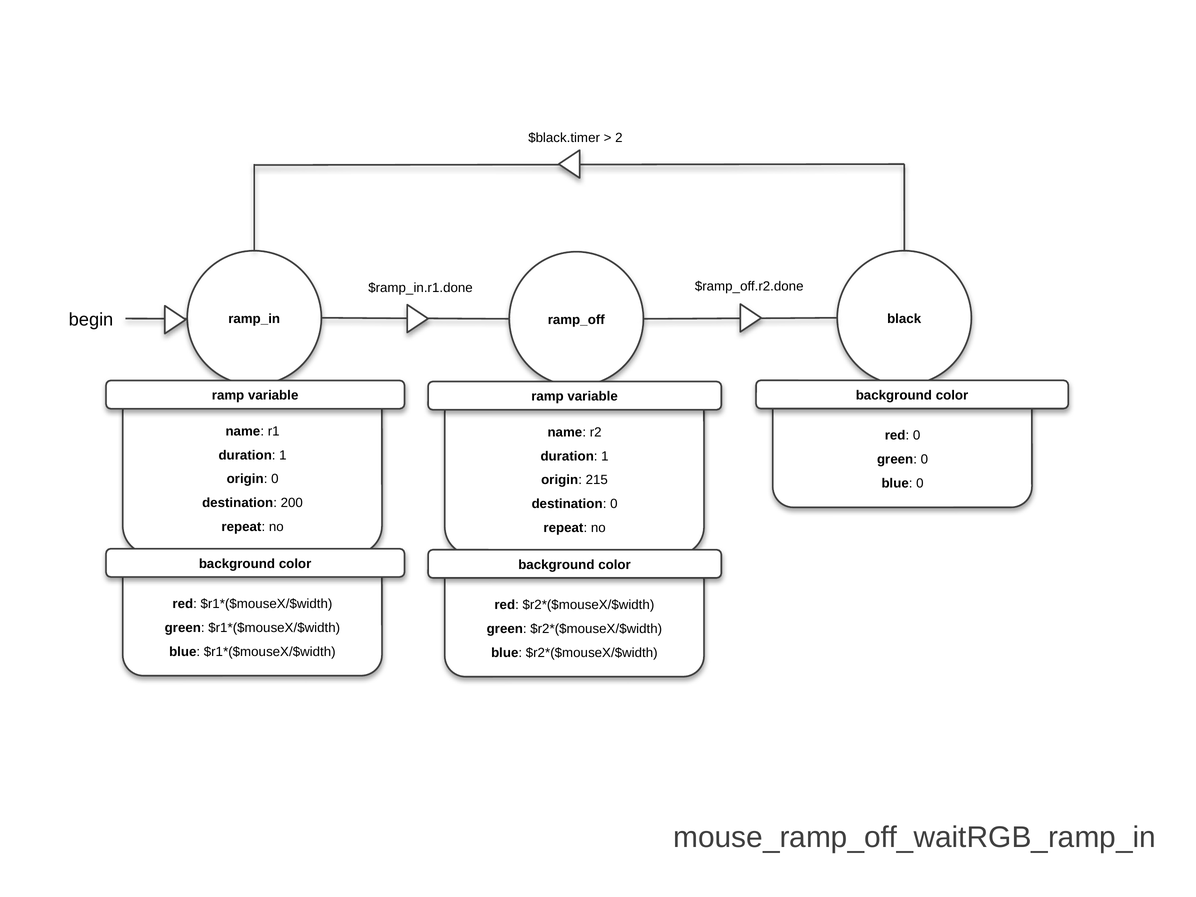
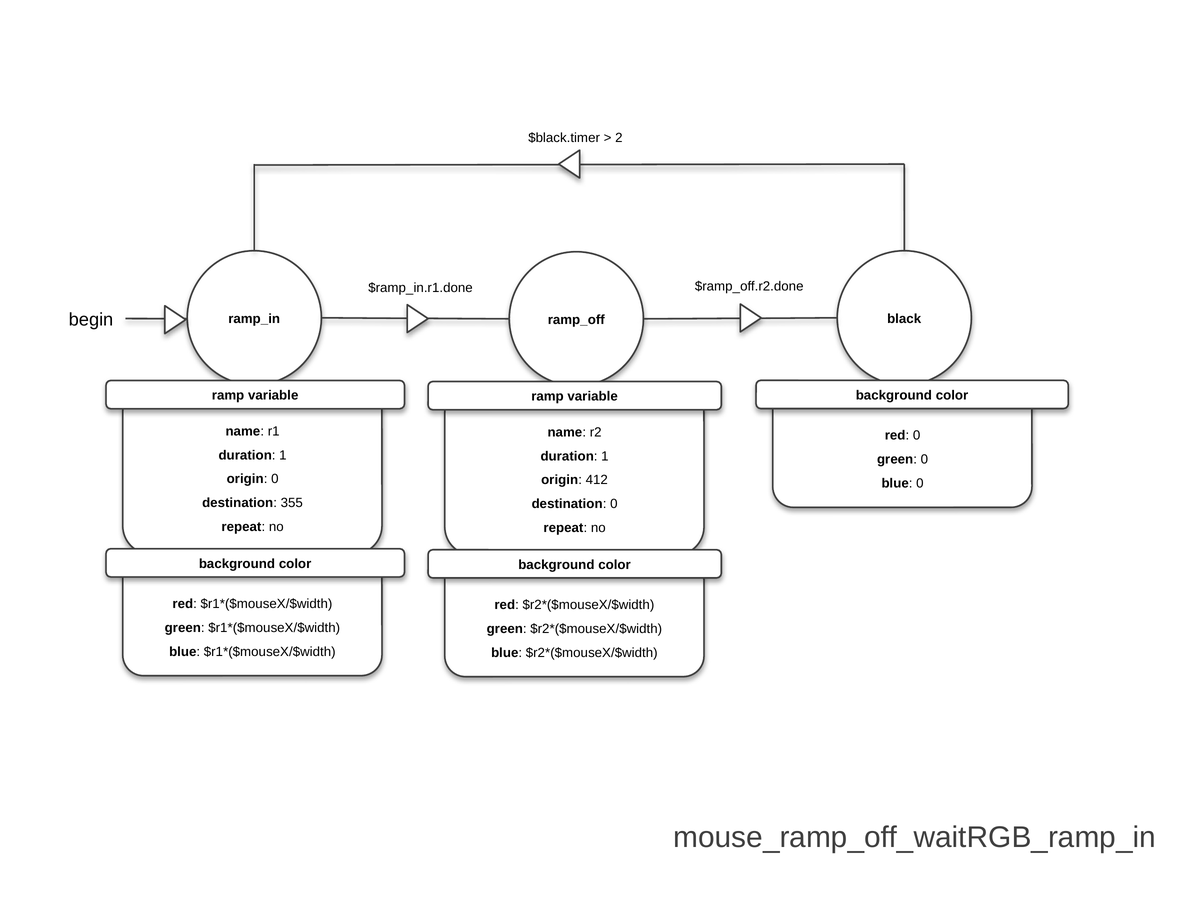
215: 215 -> 412
200: 200 -> 355
